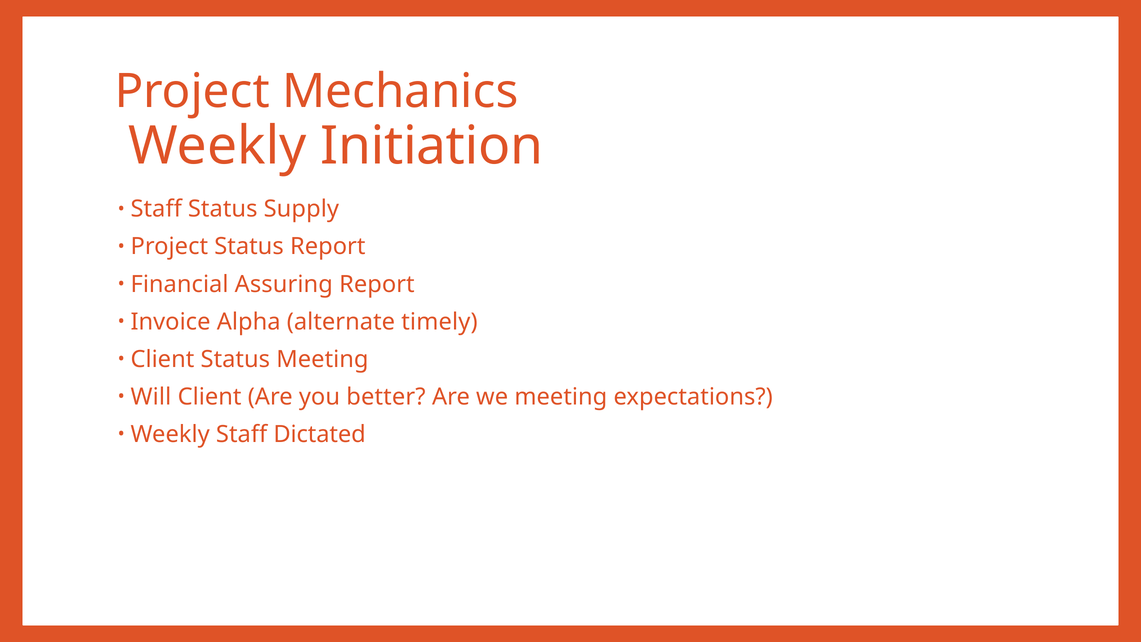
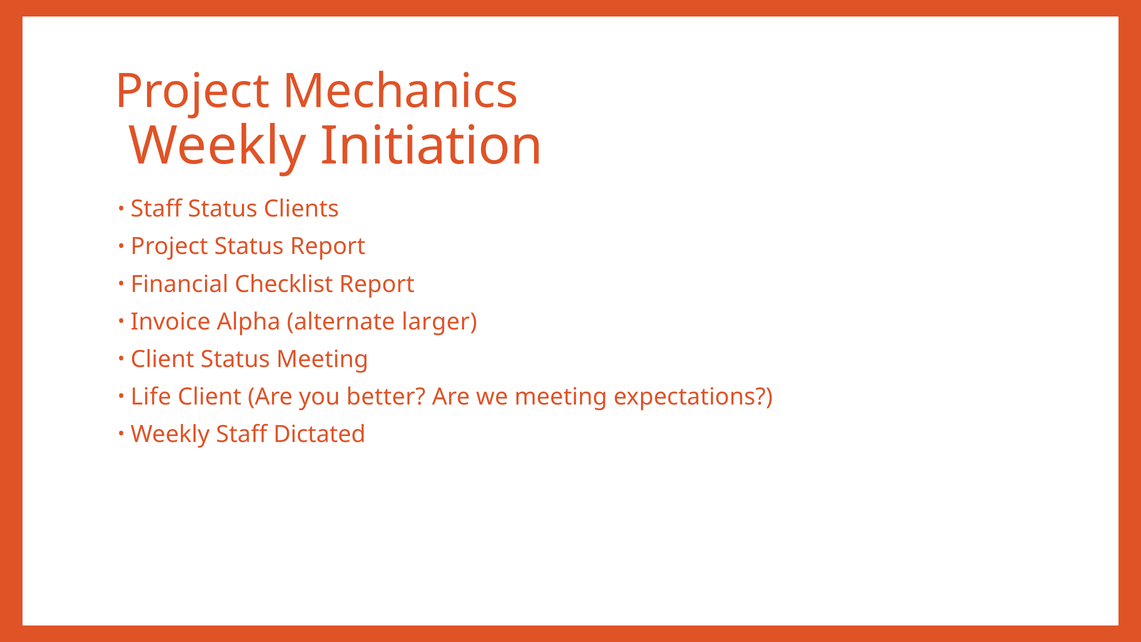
Supply: Supply -> Clients
Assuring: Assuring -> Checklist
timely: timely -> larger
Will: Will -> Life
